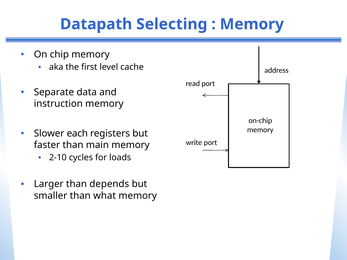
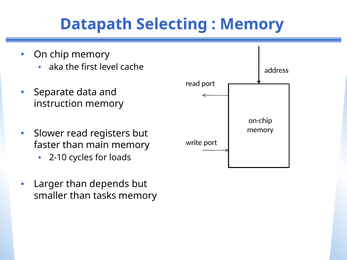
Slower each: each -> read
what: what -> tasks
